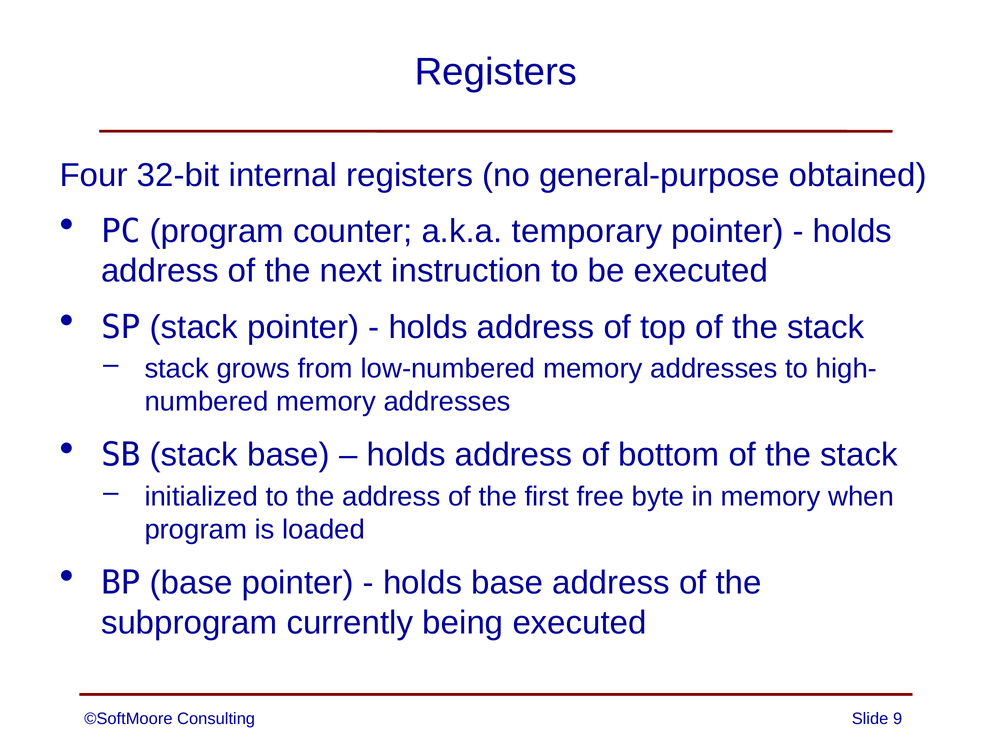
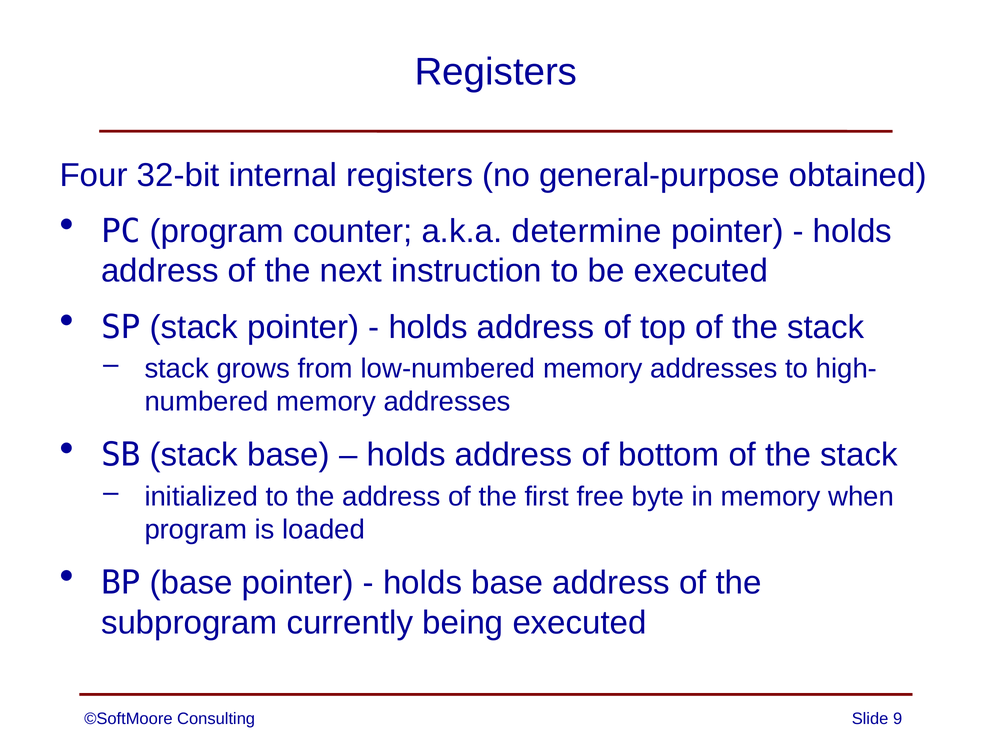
temporary: temporary -> determine
